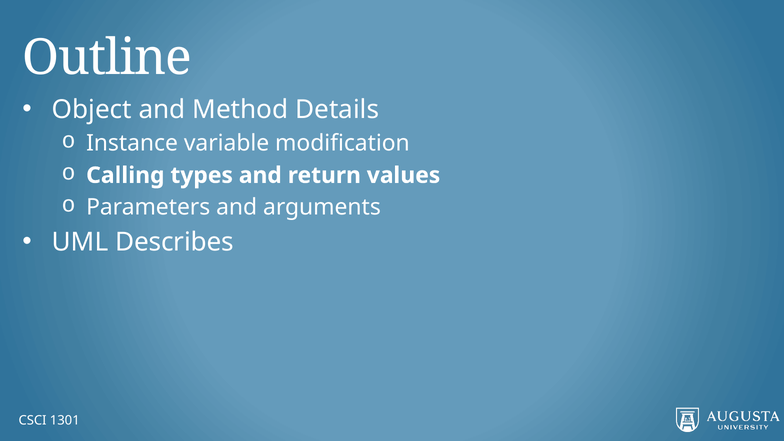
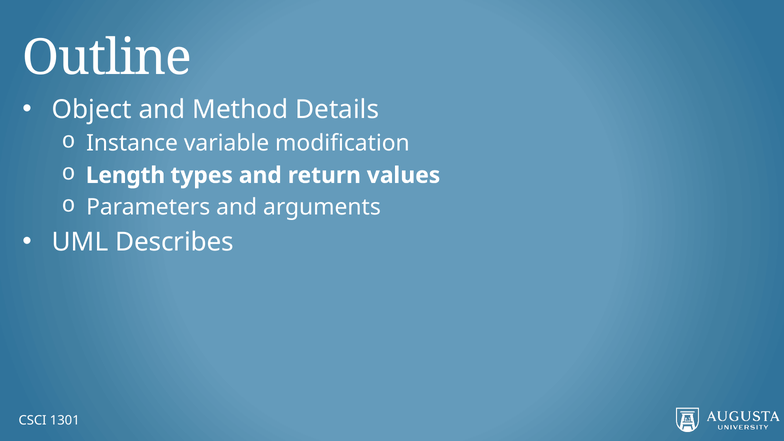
Calling: Calling -> Length
